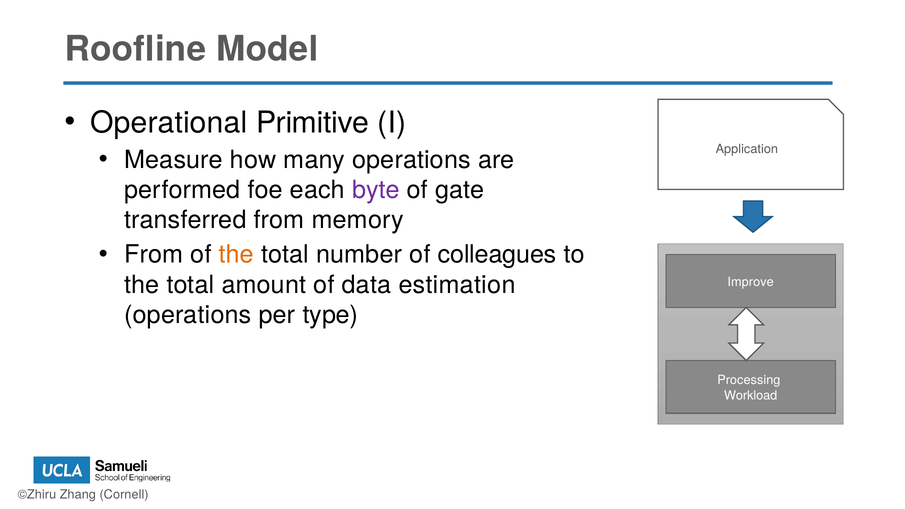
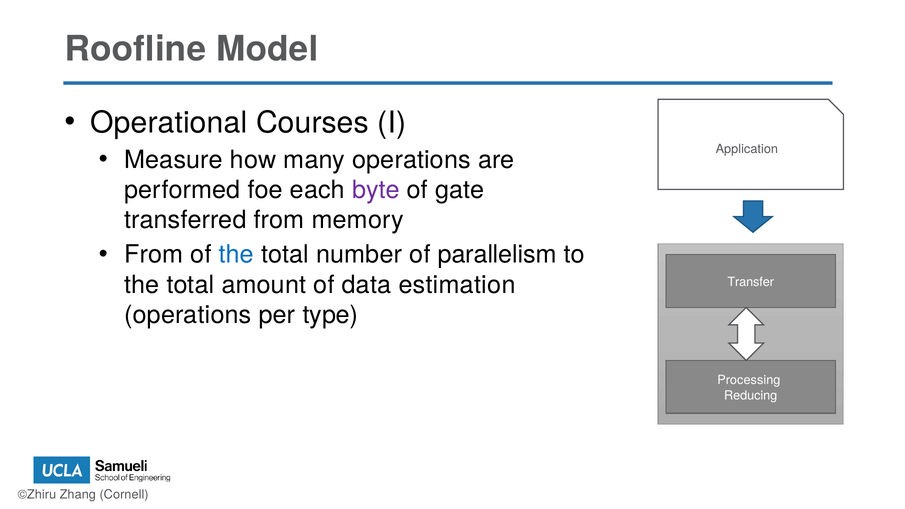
Primitive: Primitive -> Courses
the at (236, 255) colour: orange -> blue
colleagues: colleagues -> parallelism
Improve: Improve -> Transfer
Workload: Workload -> Reducing
